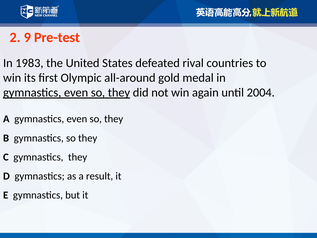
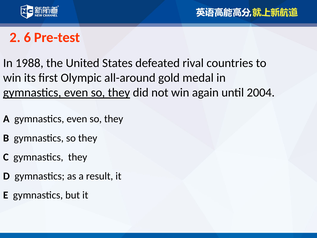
9: 9 -> 6
1983: 1983 -> 1988
